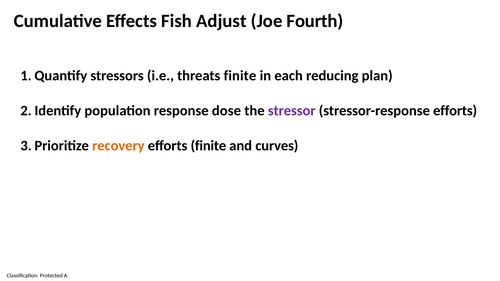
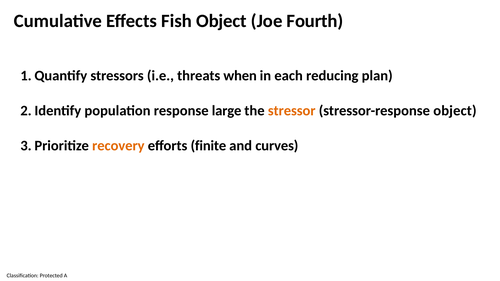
Fish Adjust: Adjust -> Object
threats finite: finite -> when
dose: dose -> large
stressor colour: purple -> orange
stressor-response efforts: efforts -> object
